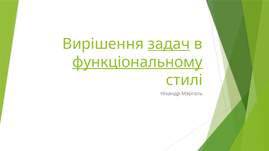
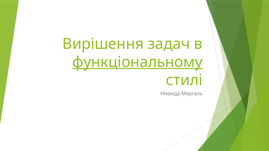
задач underline: present -> none
